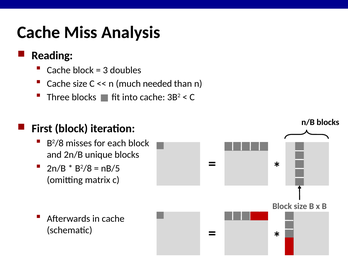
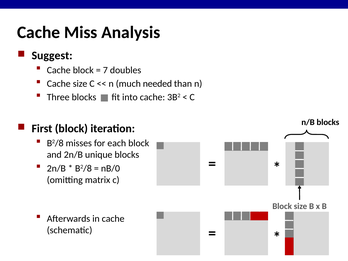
Reading: Reading -> Suggest
3: 3 -> 7
nB/5: nB/5 -> nB/0
